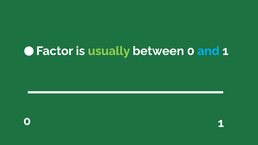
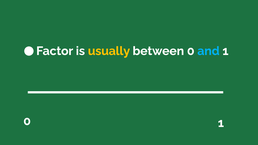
usually colour: light green -> yellow
